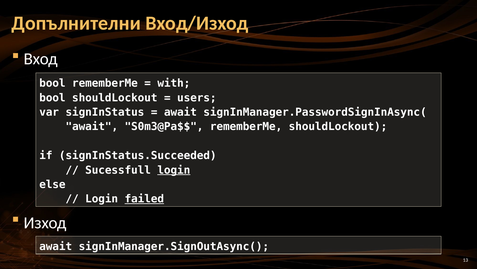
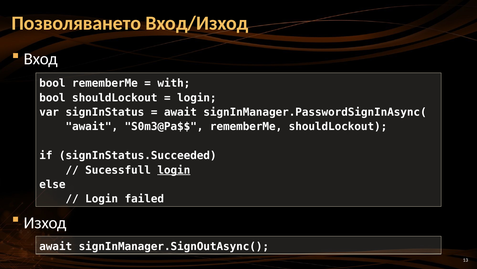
Допълнителни: Допълнителни -> Позволяването
users at (197, 98): users -> login
failed underline: present -> none
